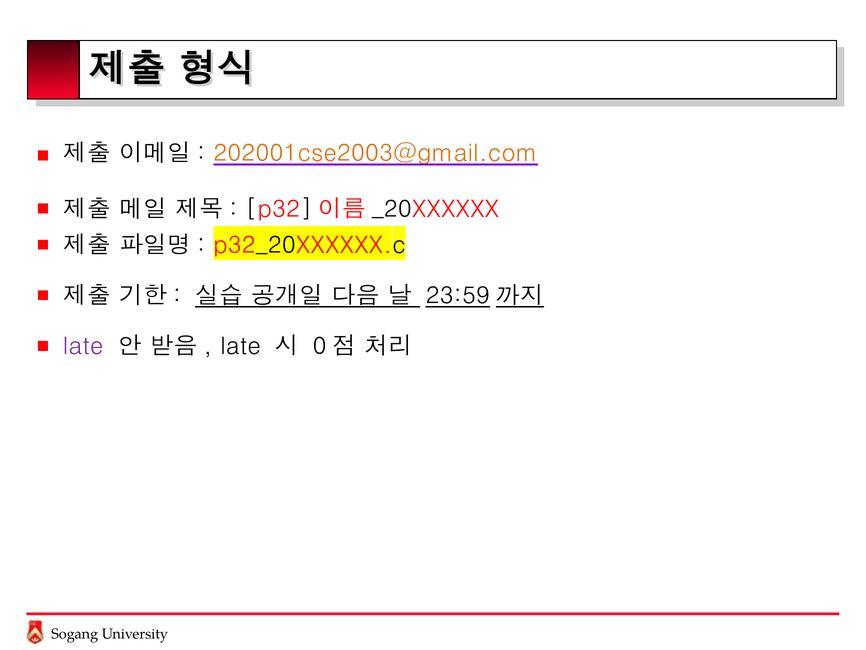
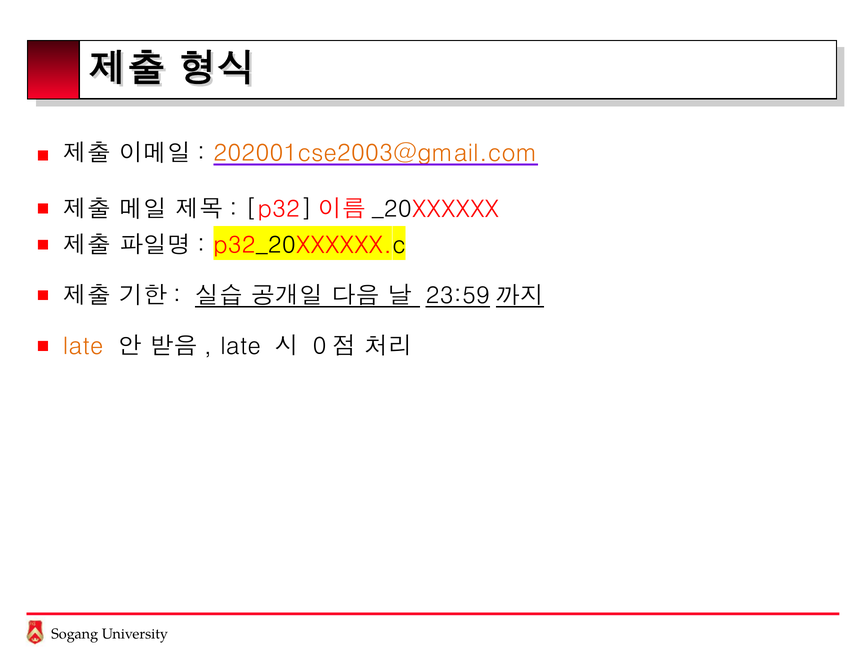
late at (83, 346) colour: purple -> orange
